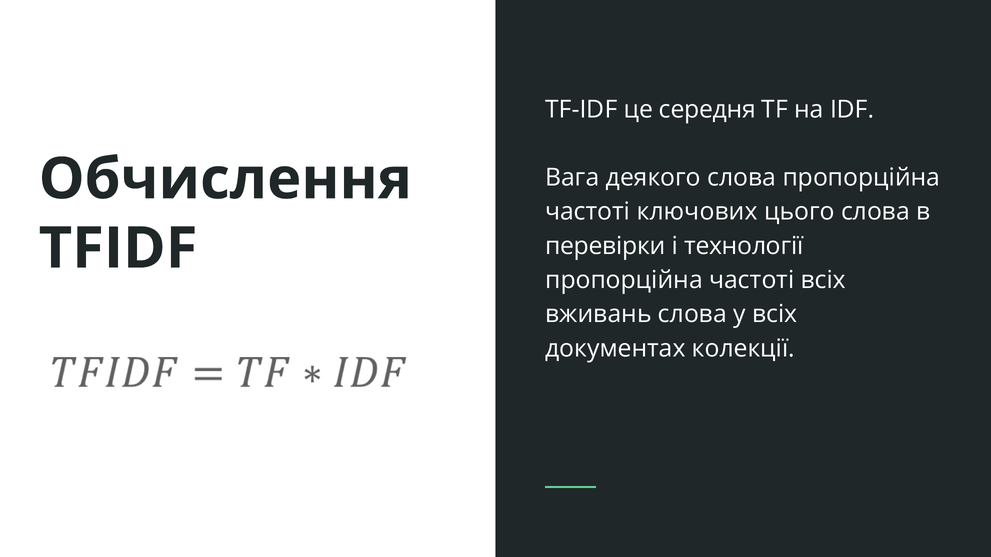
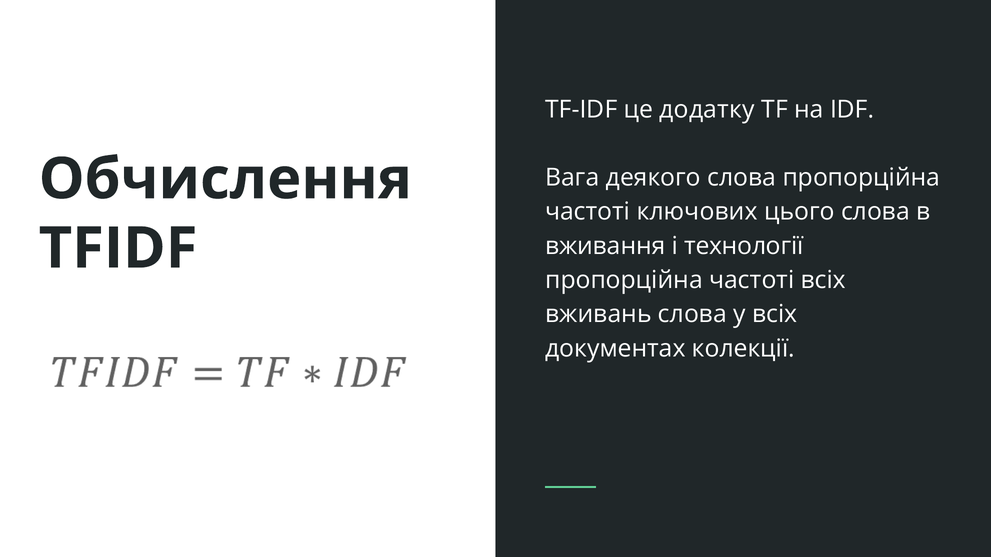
середня: середня -> додатку
перевірки: перевірки -> вживання
